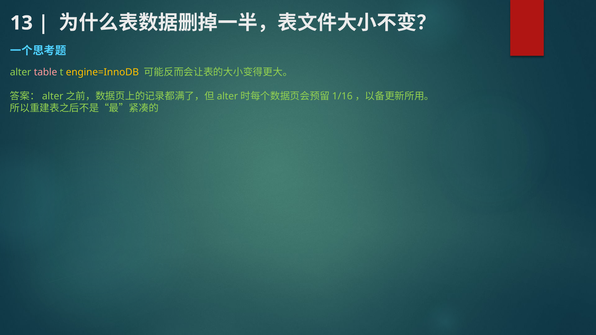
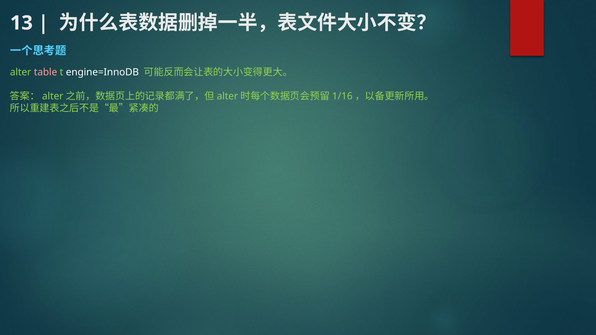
engine=InnoDB colour: yellow -> white
